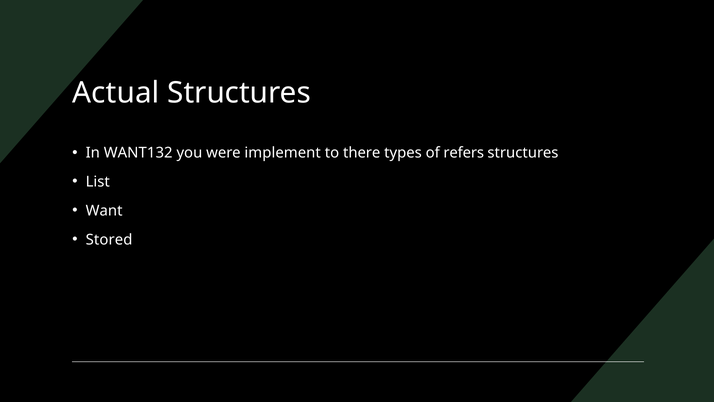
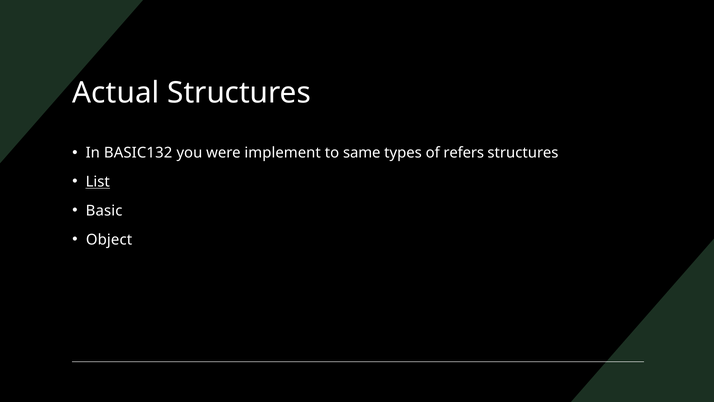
WANT132: WANT132 -> BASIC132
there: there -> same
List underline: none -> present
Want: Want -> Basic
Stored: Stored -> Object
